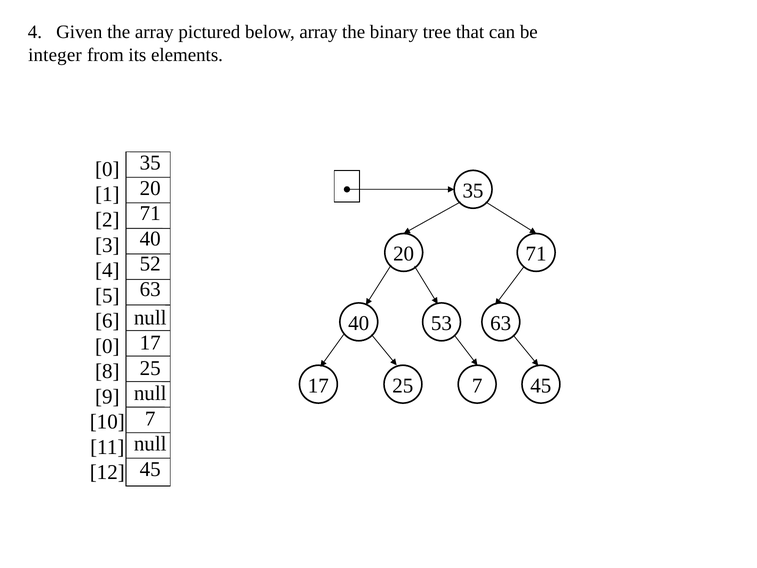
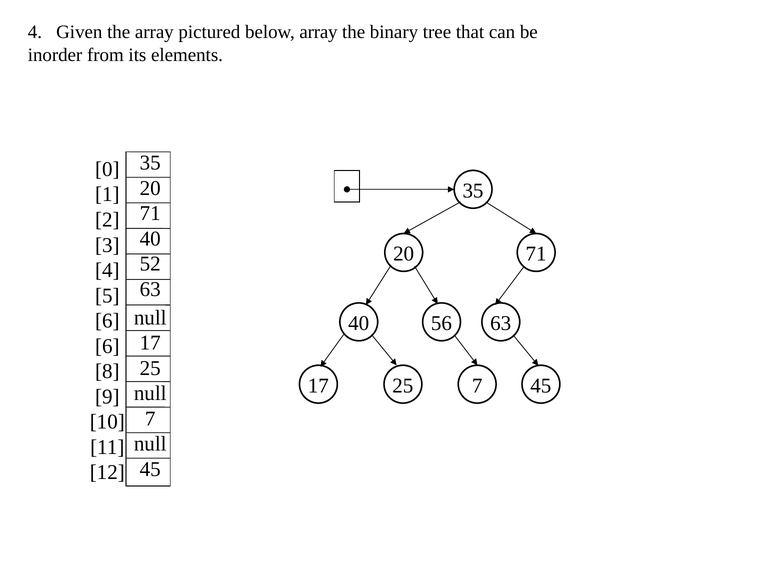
integer: integer -> inorder
53: 53 -> 56
0 at (107, 346): 0 -> 6
